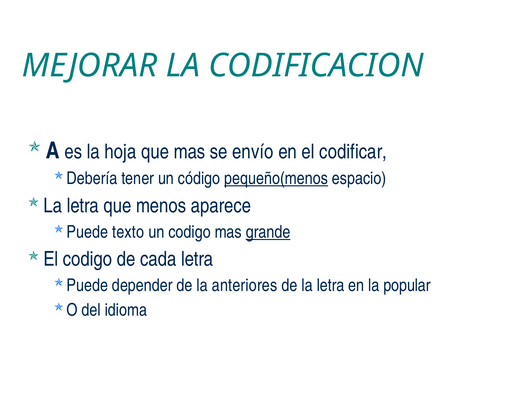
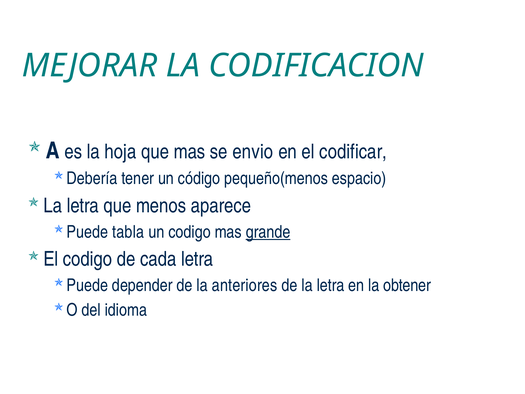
envío: envío -> envio
pequeño(menos underline: present -> none
texto: texto -> tabla
popular: popular -> obtener
